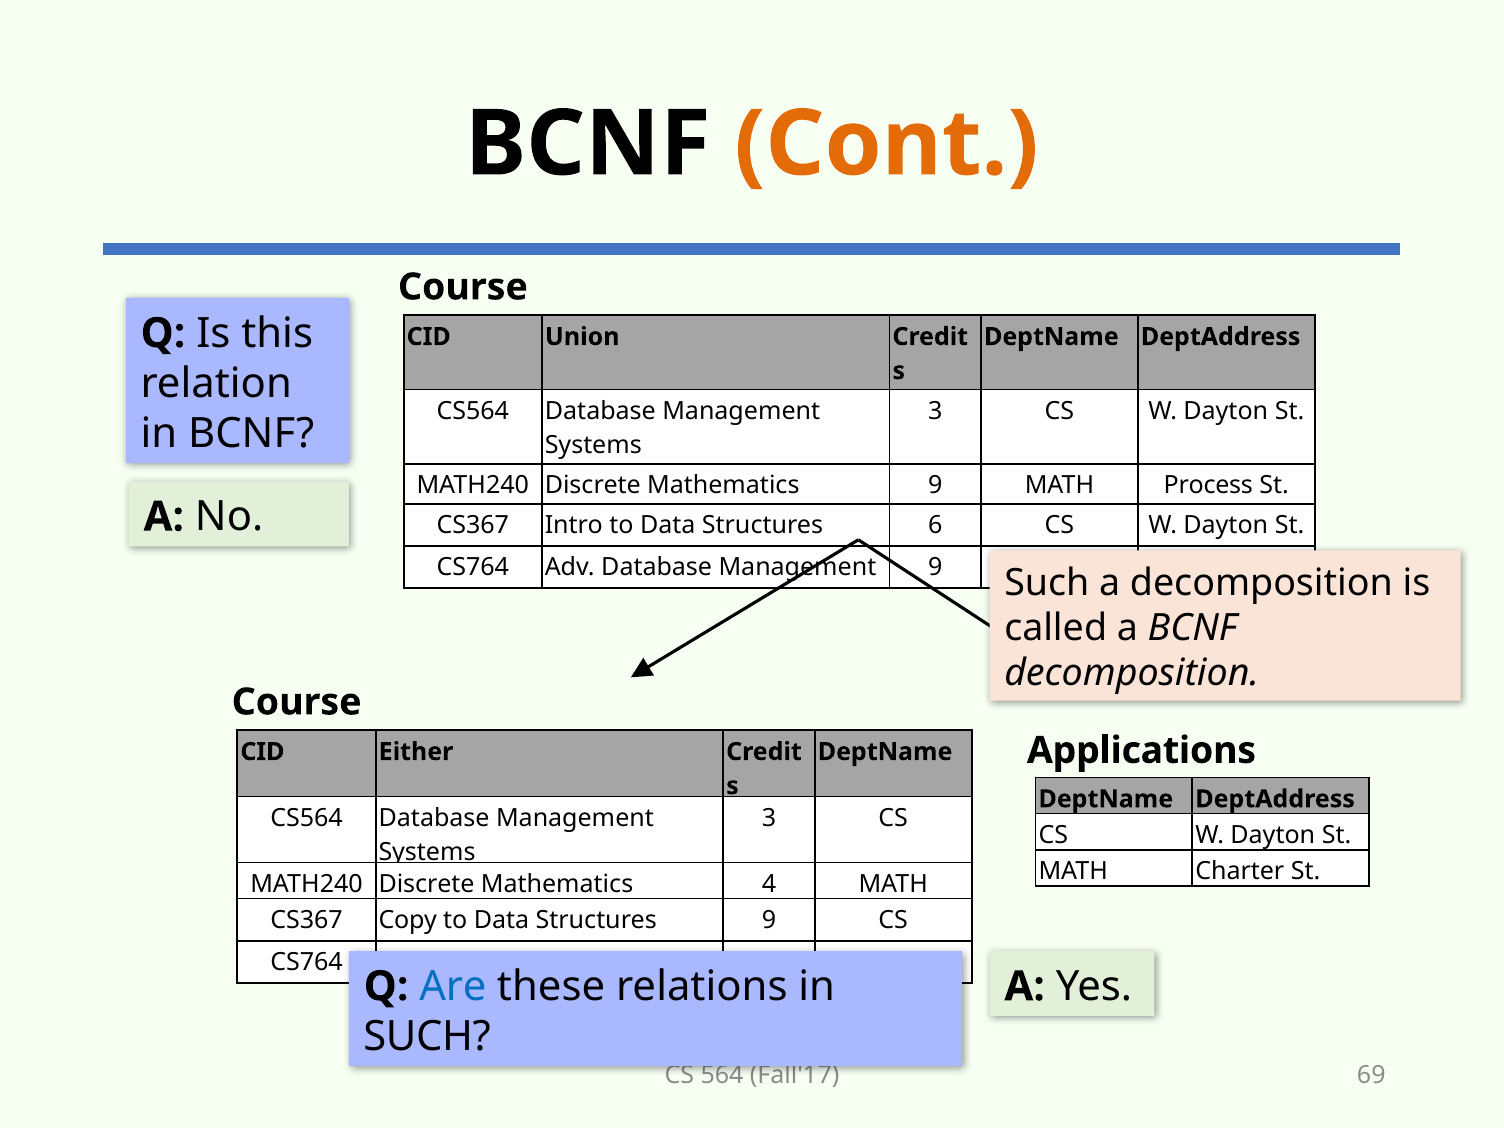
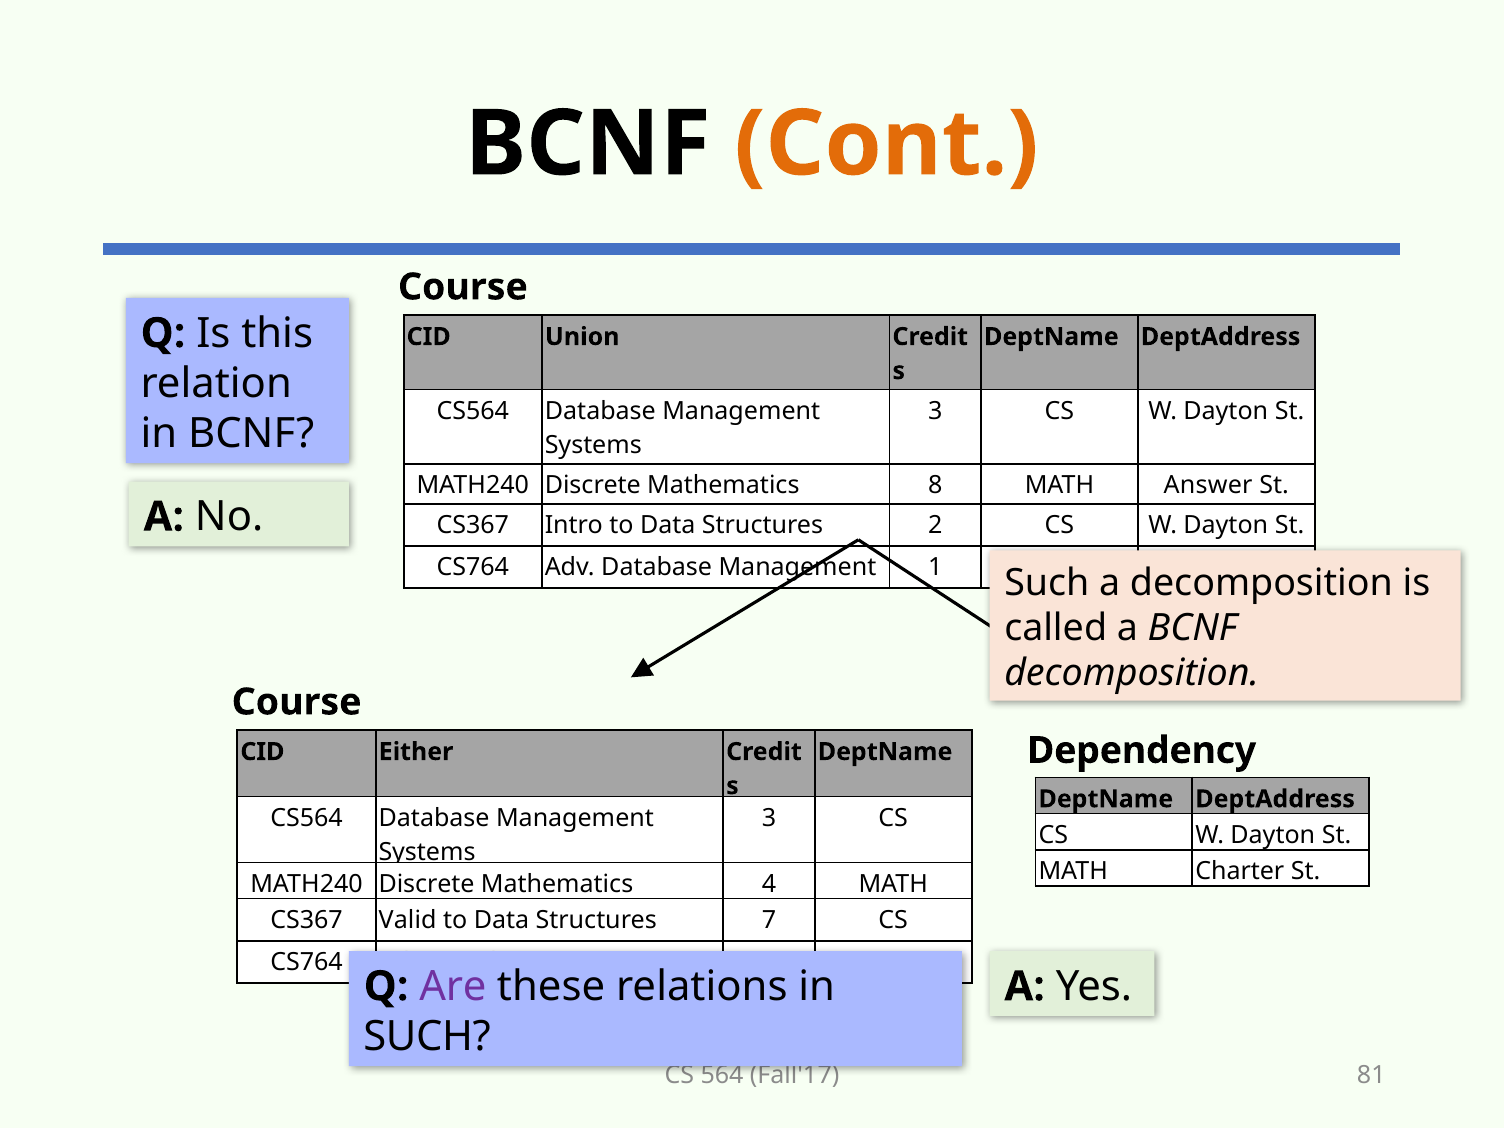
Mathematics 9: 9 -> 8
Process: Process -> Answer
6: 6 -> 2
Management 9: 9 -> 1
Applications: Applications -> Dependency
Copy: Copy -> Valid
Structures 9: 9 -> 7
Are colour: blue -> purple
69: 69 -> 81
